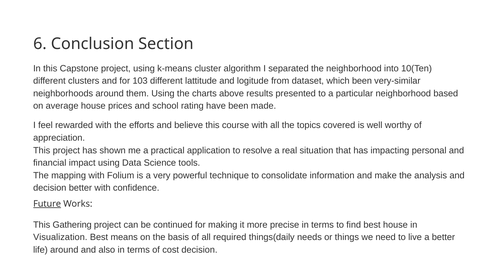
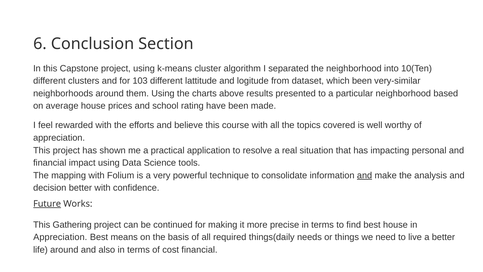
and at (365, 175) underline: none -> present
Visualization at (60, 237): Visualization -> Appreciation
cost decision: decision -> financial
